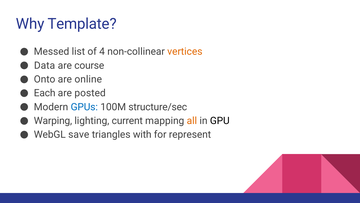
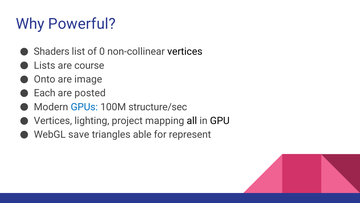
Template: Template -> Powerful
Messed: Messed -> Shaders
4: 4 -> 0
vertices at (185, 52) colour: orange -> black
Data: Data -> Lists
online: online -> image
Warping at (53, 121): Warping -> Vertices
current: current -> project
all colour: orange -> black
with: with -> able
